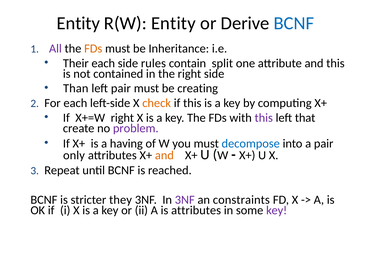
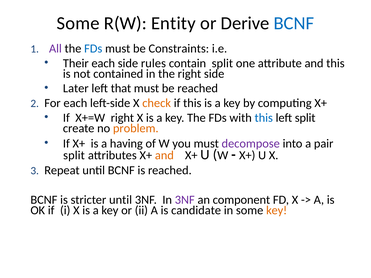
Entity at (78, 23): Entity -> Some
FDs at (93, 49) colour: orange -> blue
Inheritance: Inheritance -> Constraints
Than: Than -> Later
left pair: pair -> that
be creating: creating -> reached
this at (264, 118) colour: purple -> blue
left that: that -> split
problem colour: purple -> orange
decompose colour: blue -> purple
only at (74, 156): only -> split
stricter they: they -> until
constraints: constraints -> component
is attributes: attributes -> candidate
key at (277, 210) colour: purple -> orange
